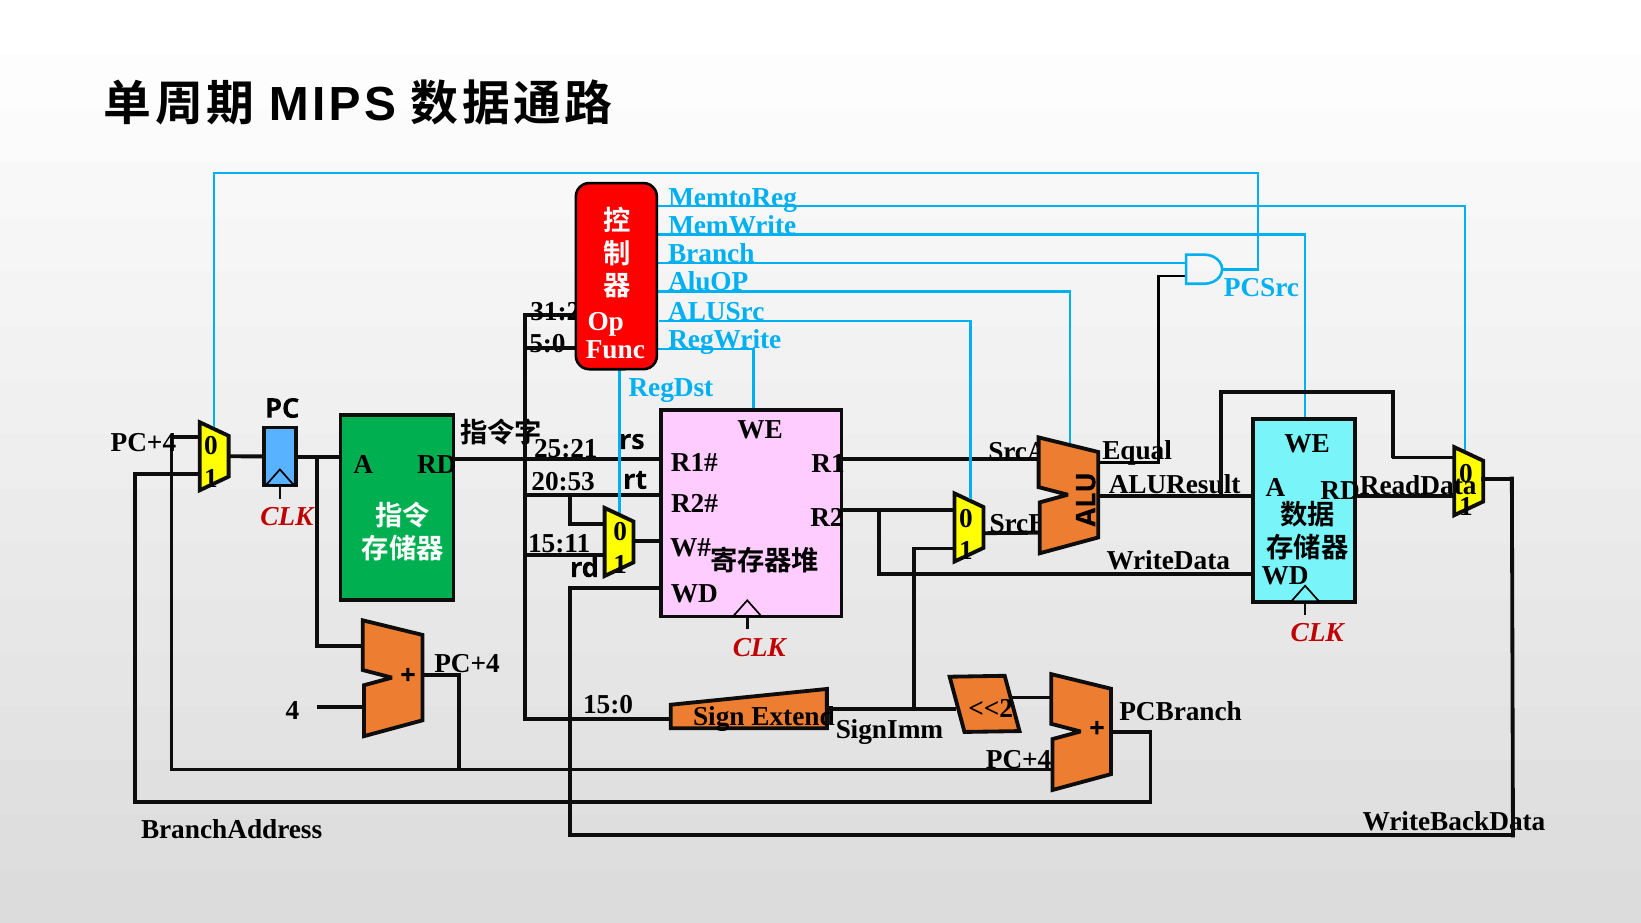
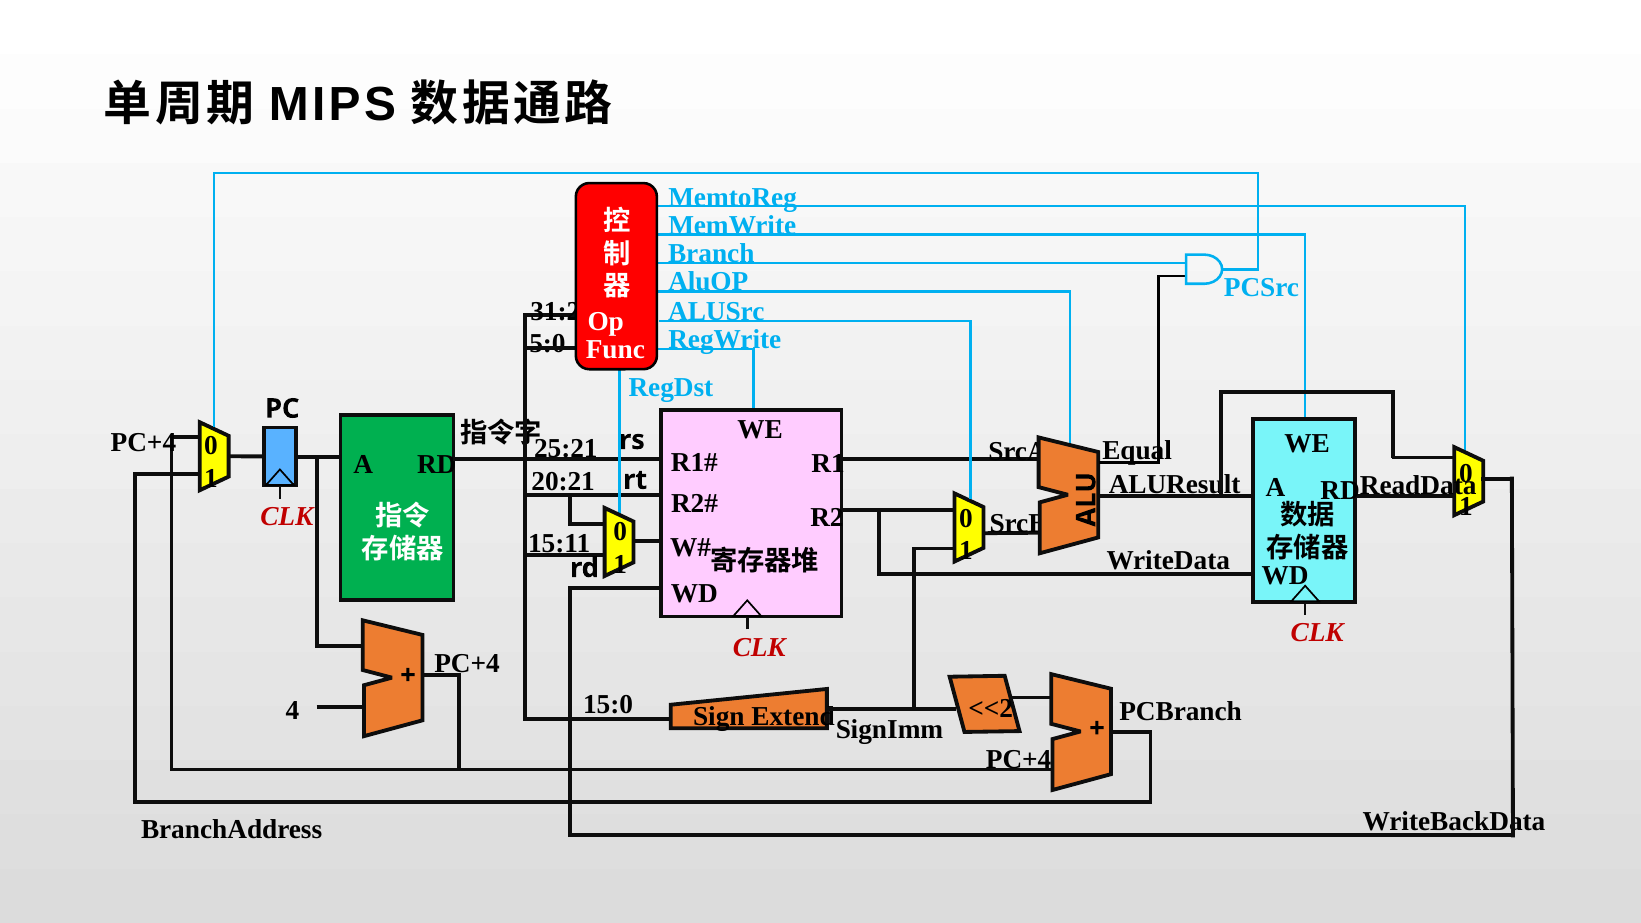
20:53: 20:53 -> 20:21
